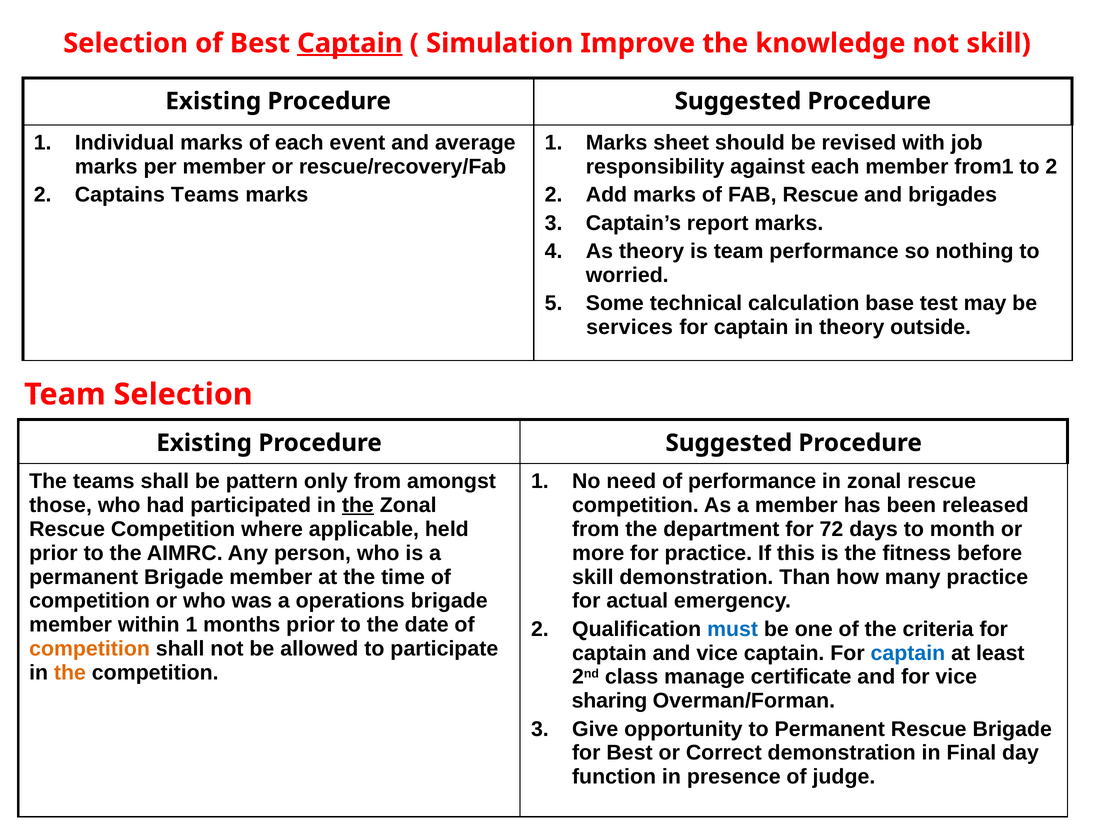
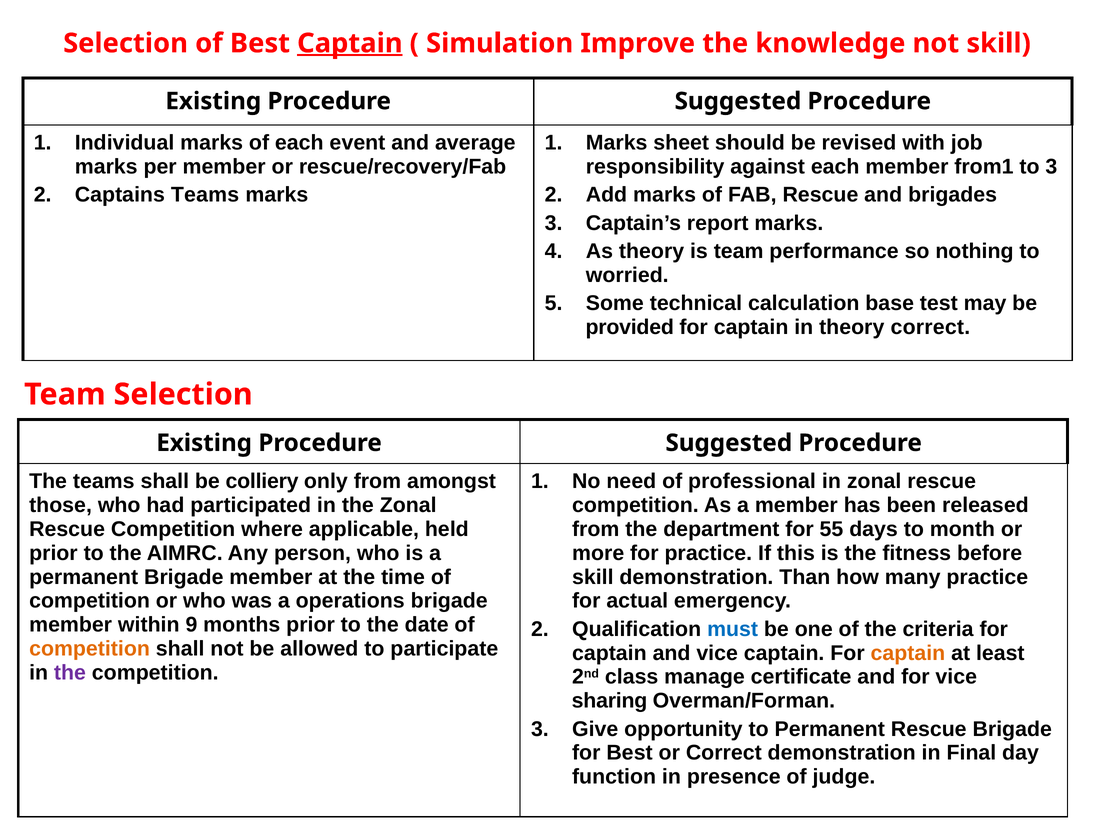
to 2: 2 -> 3
services: services -> provided
theory outside: outside -> correct
pattern: pattern -> colliery
of performance: performance -> professional
the at (358, 505) underline: present -> none
72: 72 -> 55
within 1: 1 -> 9
captain at (908, 653) colour: blue -> orange
the at (70, 673) colour: orange -> purple
